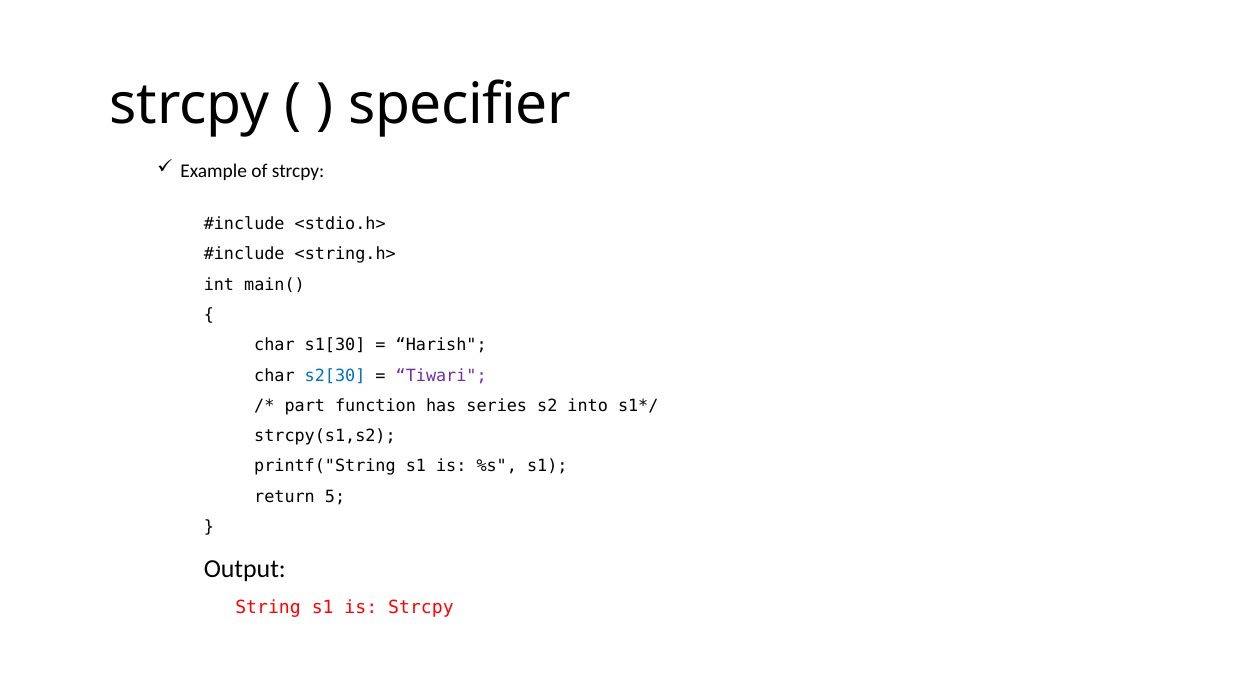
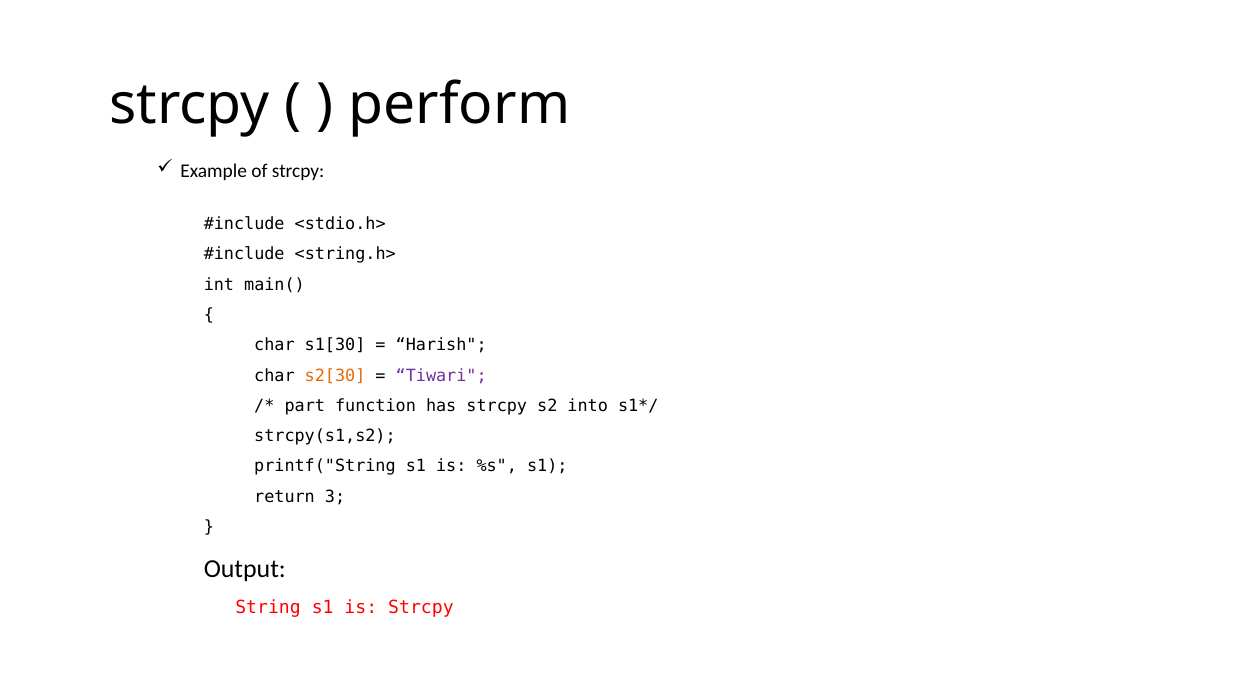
specifier: specifier -> perform
s2[30 colour: blue -> orange
has series: series -> strcpy
5: 5 -> 3
